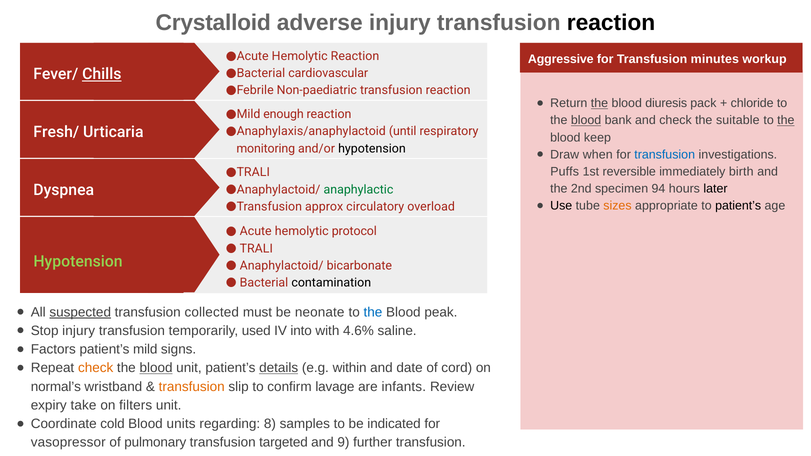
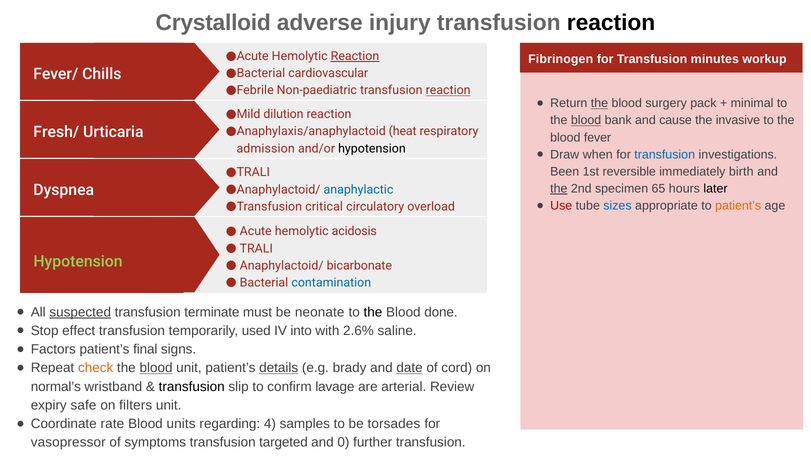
Reaction at (355, 56) underline: none -> present
Aggressive: Aggressive -> Fibrinogen
Chills underline: present -> none
reaction at (448, 90) underline: none -> present
diuresis: diuresis -> surgery
chloride: chloride -> minimal
enough: enough -> dilution
and check: check -> cause
suitable: suitable -> invasive
the at (786, 120) underline: present -> none
until: until -> heat
keep: keep -> fever
monitoring: monitoring -> admission
Puffs: Puffs -> Been
the at (559, 189) underline: none -> present
94: 94 -> 65
anaphylactic colour: green -> blue
Use colour: black -> red
sizes colour: orange -> blue
patient’s at (738, 206) colour: black -> orange
approx: approx -> critical
protocol: protocol -> acidosis
contamination colour: black -> blue
collected: collected -> terminate
the at (373, 312) colour: blue -> black
peak: peak -> done
Stop injury: injury -> effect
4.6%: 4.6% -> 2.6%
mild: mild -> final
within: within -> brady
date underline: none -> present
transfusion at (192, 387) colour: orange -> black
infants: infants -> arterial
take: take -> safe
cold: cold -> rate
8: 8 -> 4
indicated: indicated -> torsades
pulmonary: pulmonary -> symptoms
9: 9 -> 0
